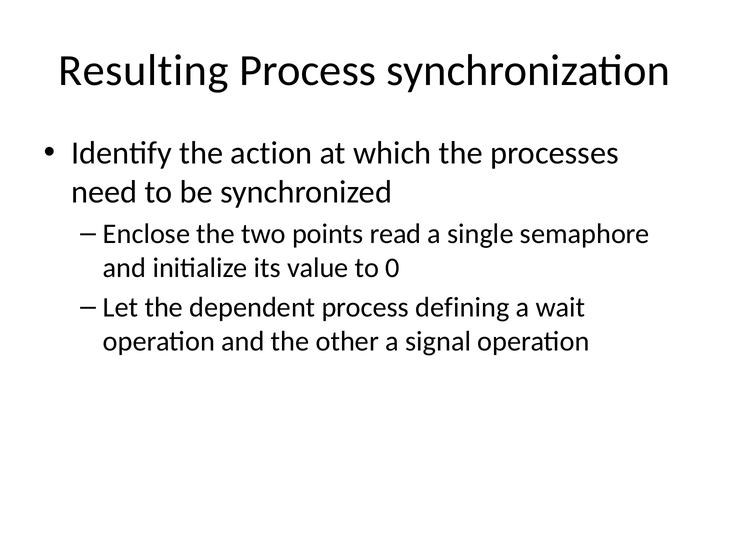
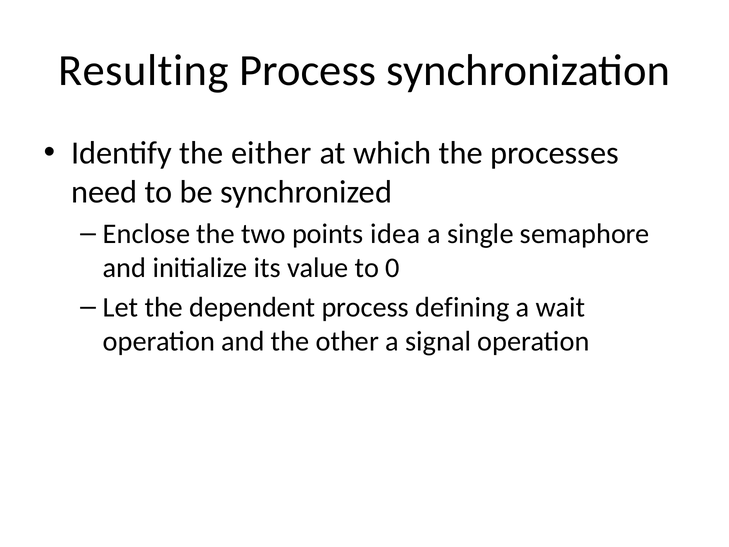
action: action -> either
read: read -> idea
